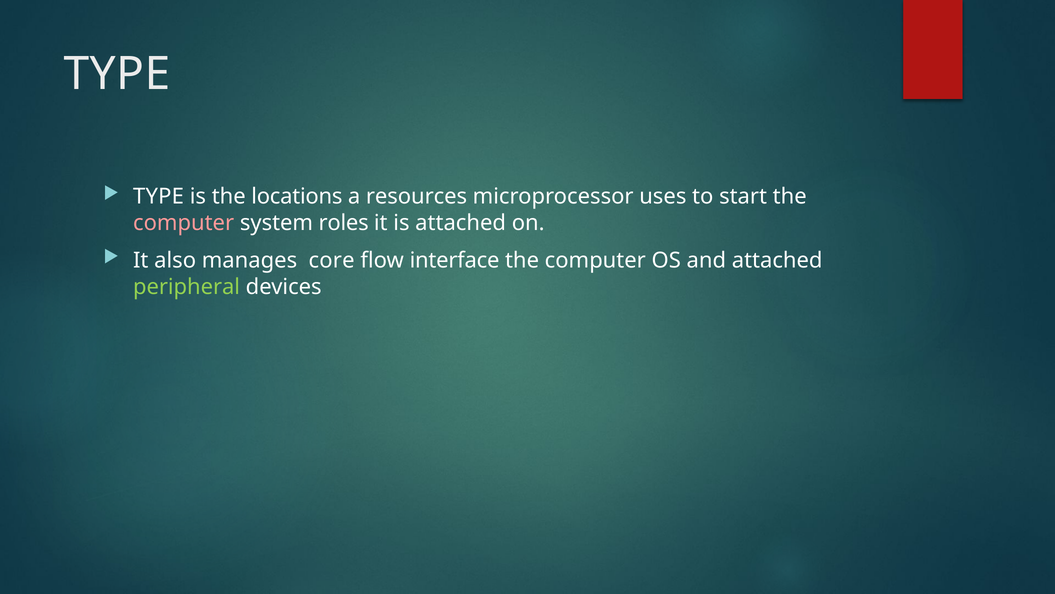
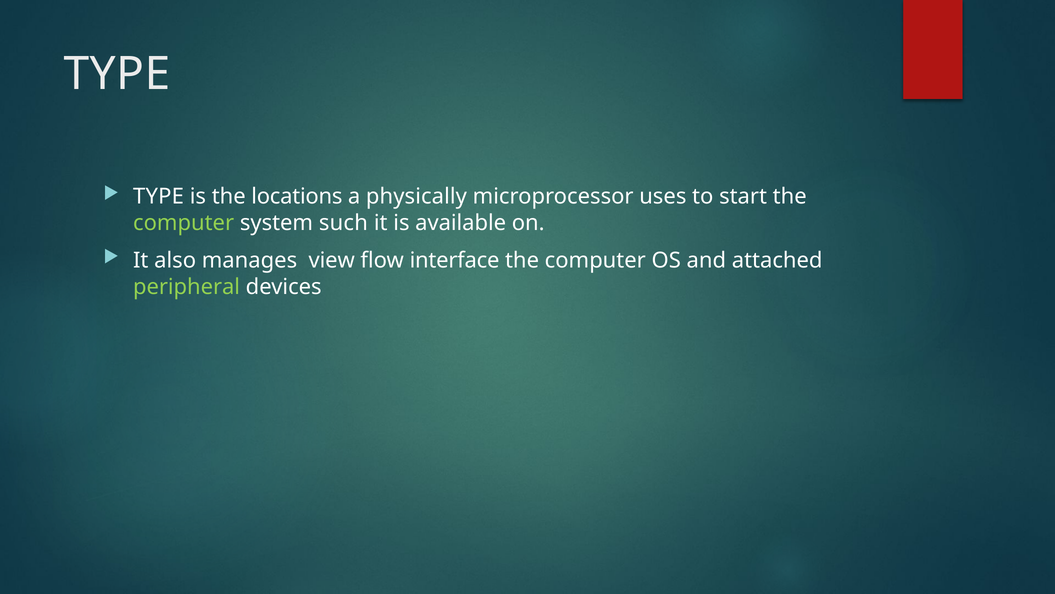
resources: resources -> physically
computer at (184, 223) colour: pink -> light green
roles: roles -> such
is attached: attached -> available
core: core -> view
